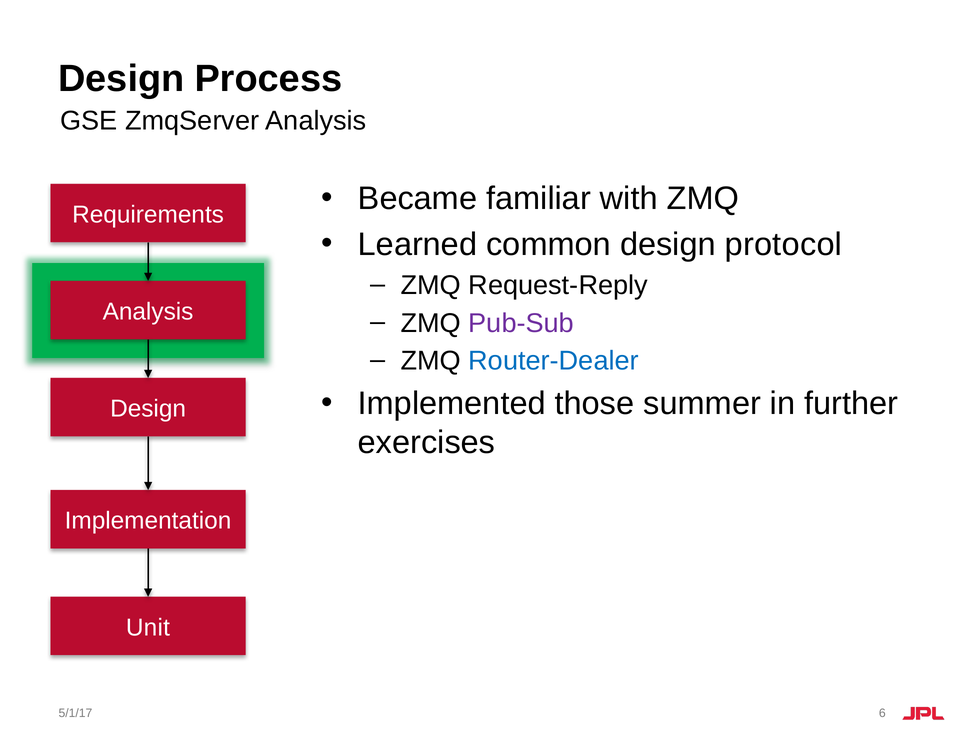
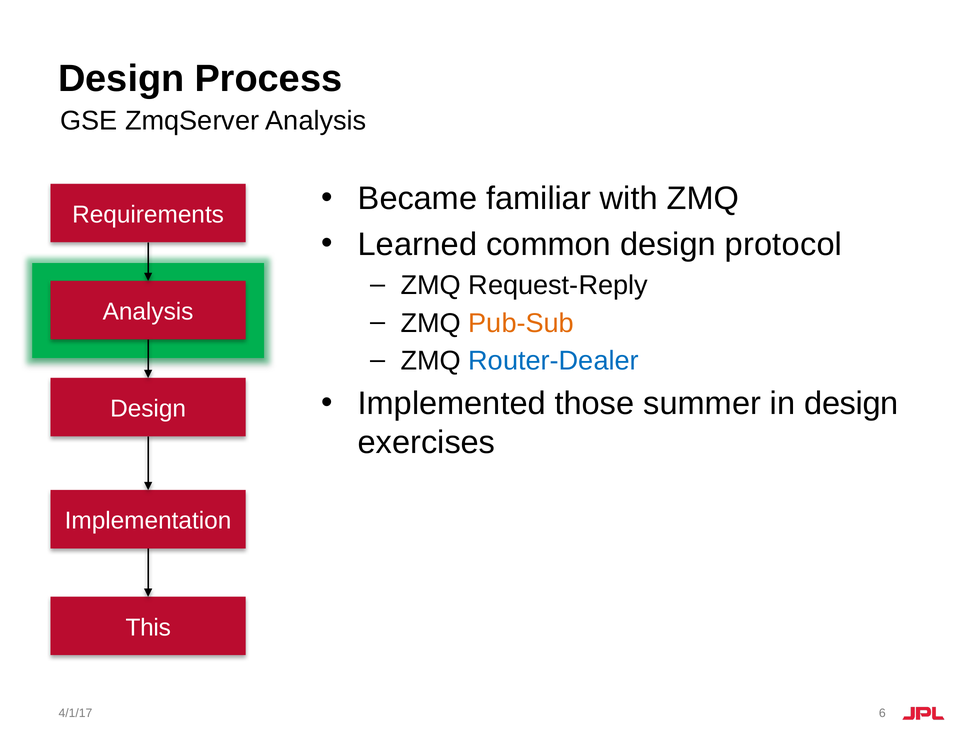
Pub-Sub colour: purple -> orange
in further: further -> design
Unit: Unit -> This
5/1/17: 5/1/17 -> 4/1/17
